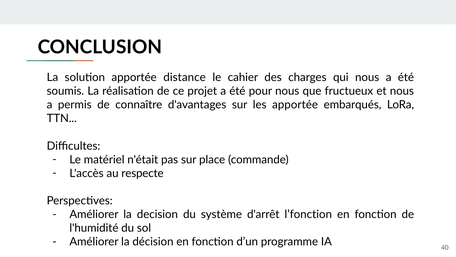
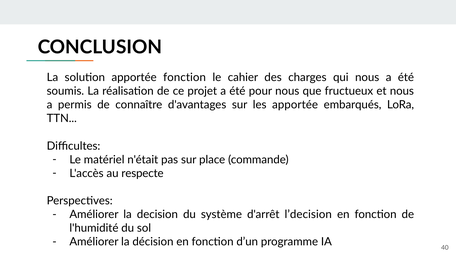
apportée distance: distance -> fonction
l’fonction: l’fonction -> l’decision
